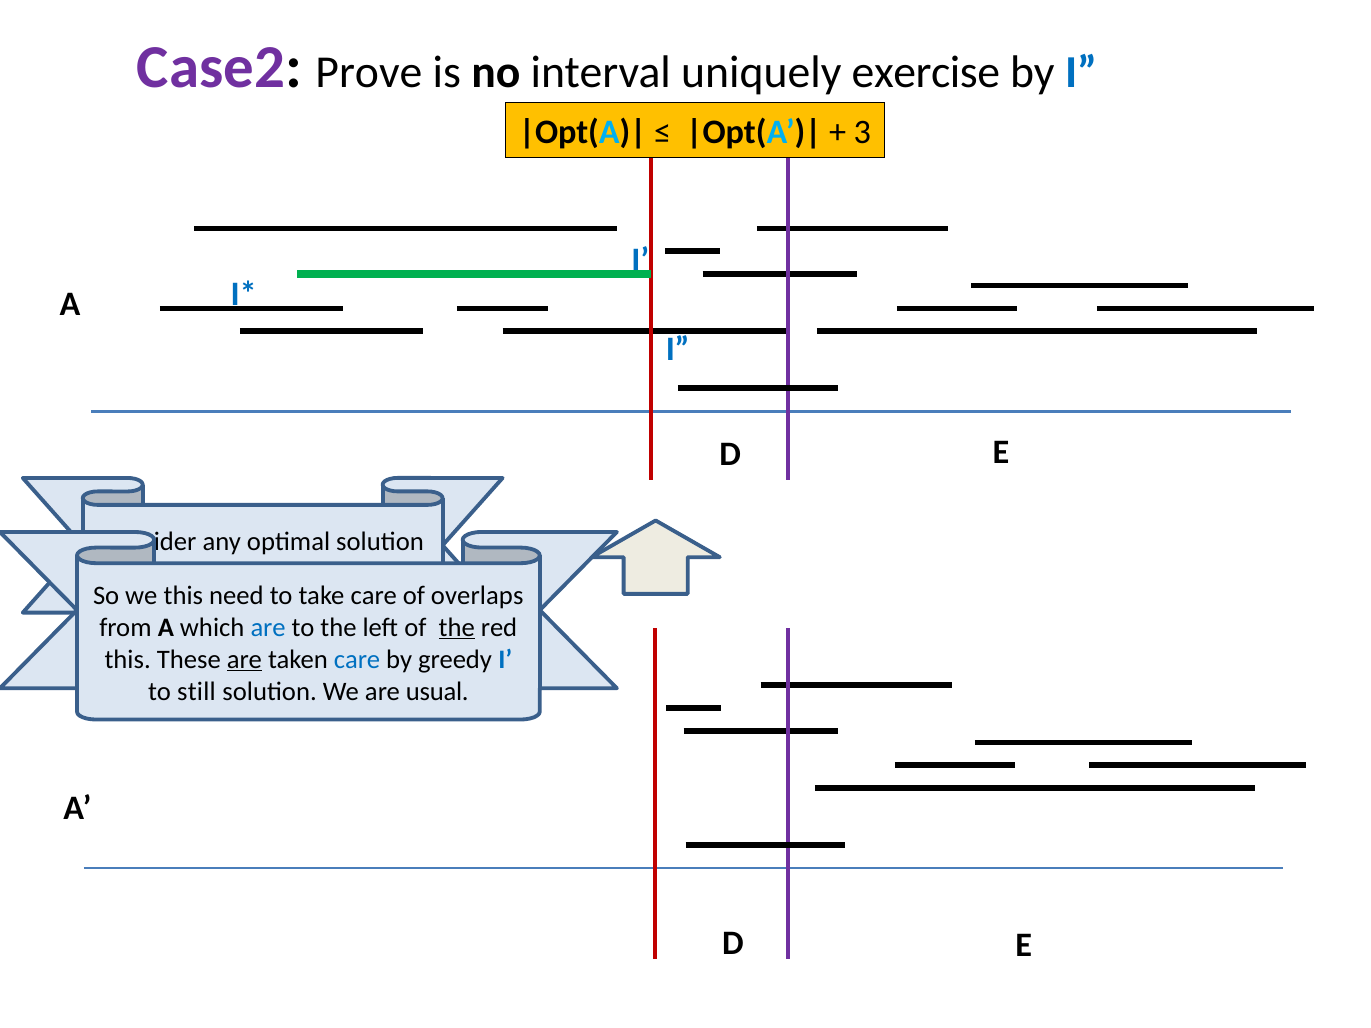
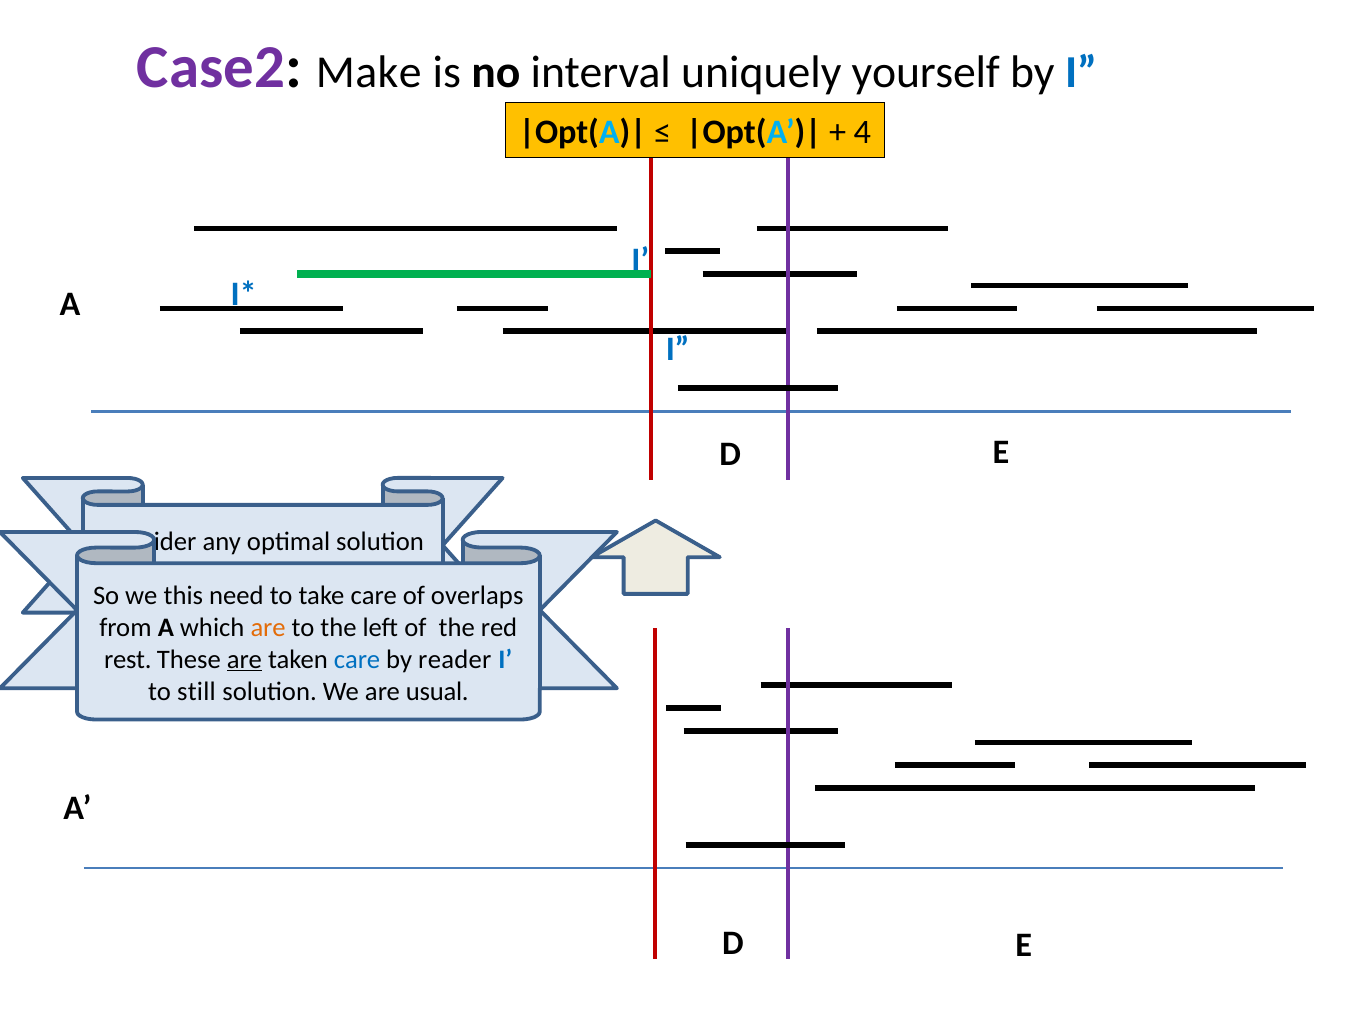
Prove: Prove -> Make
exercise: exercise -> yourself
3: 3 -> 4
are at (268, 627) colour: blue -> orange
the at (457, 627) underline: present -> none
this at (128, 659): this -> rest
greedy: greedy -> reader
